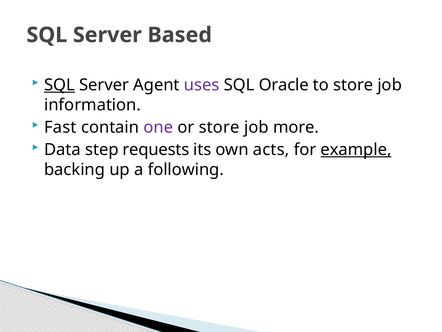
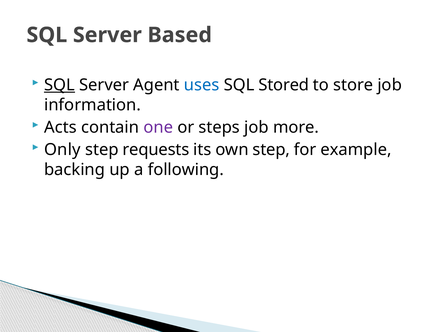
uses colour: purple -> blue
Oracle: Oracle -> Stored
Fast: Fast -> Acts
or store: store -> steps
Data: Data -> Only
own acts: acts -> step
example underline: present -> none
